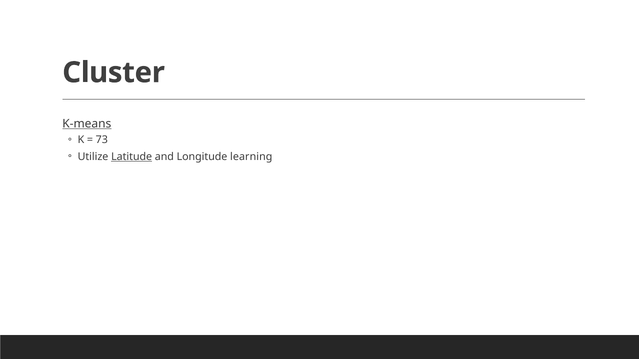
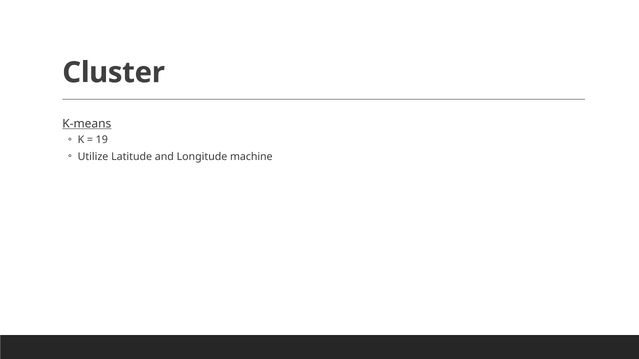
73: 73 -> 19
Latitude underline: present -> none
learning: learning -> machine
